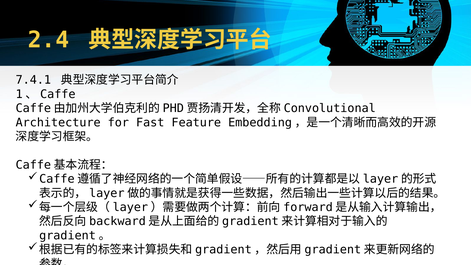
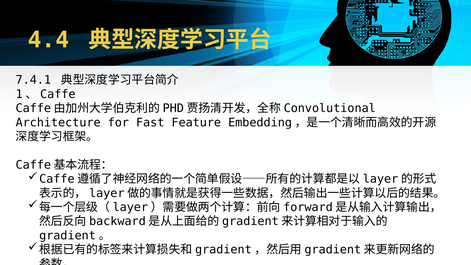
2.4: 2.4 -> 4.4
